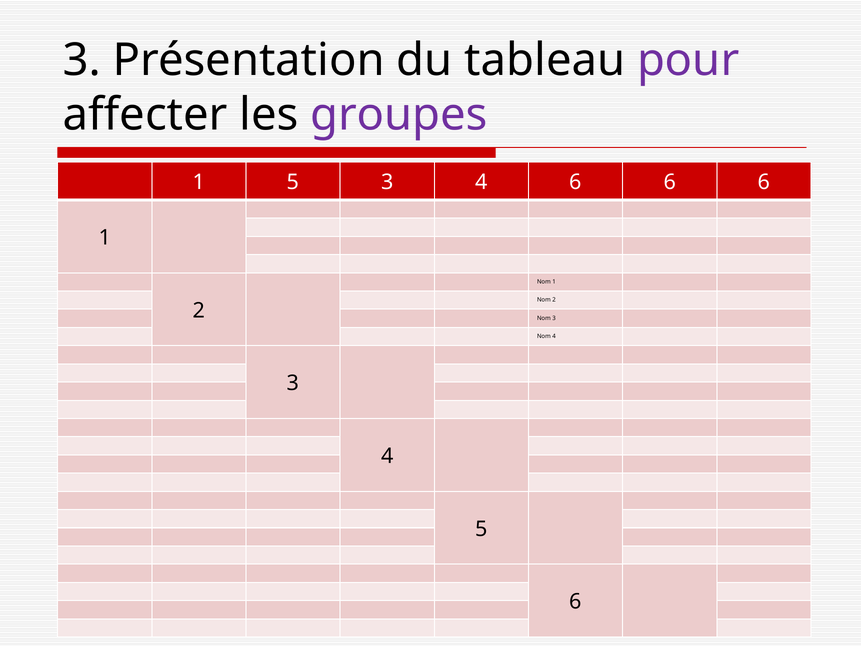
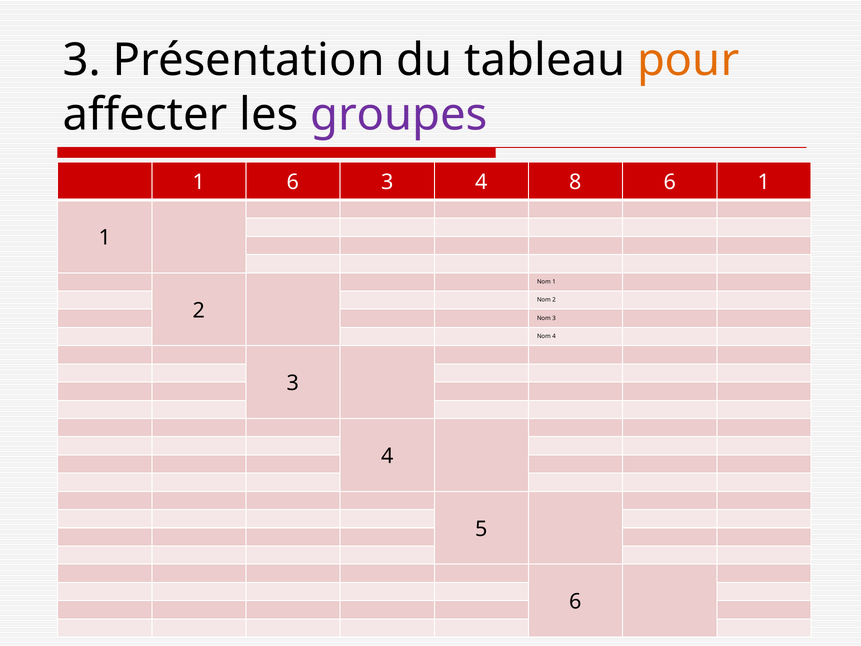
pour colour: purple -> orange
1 5: 5 -> 6
4 6: 6 -> 8
6 at (764, 182): 6 -> 1
